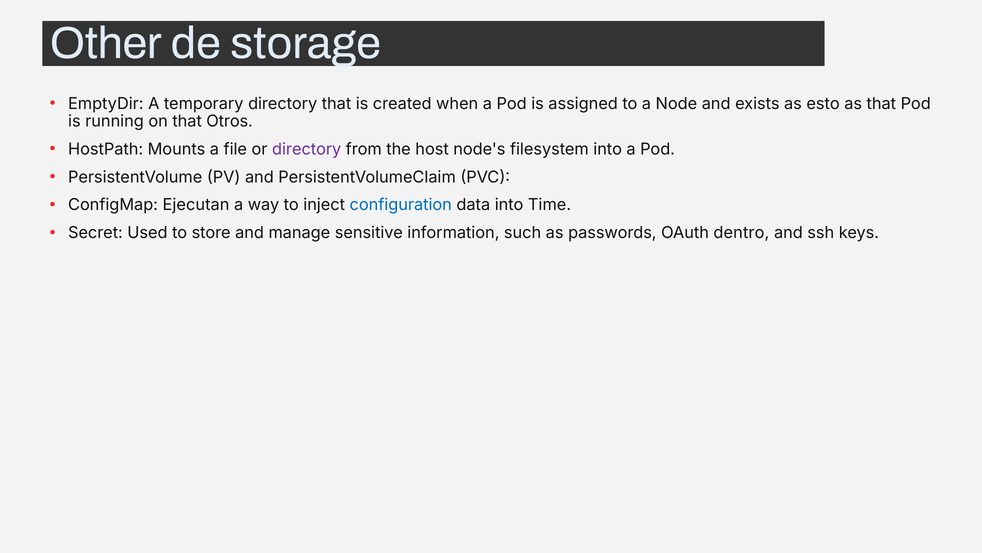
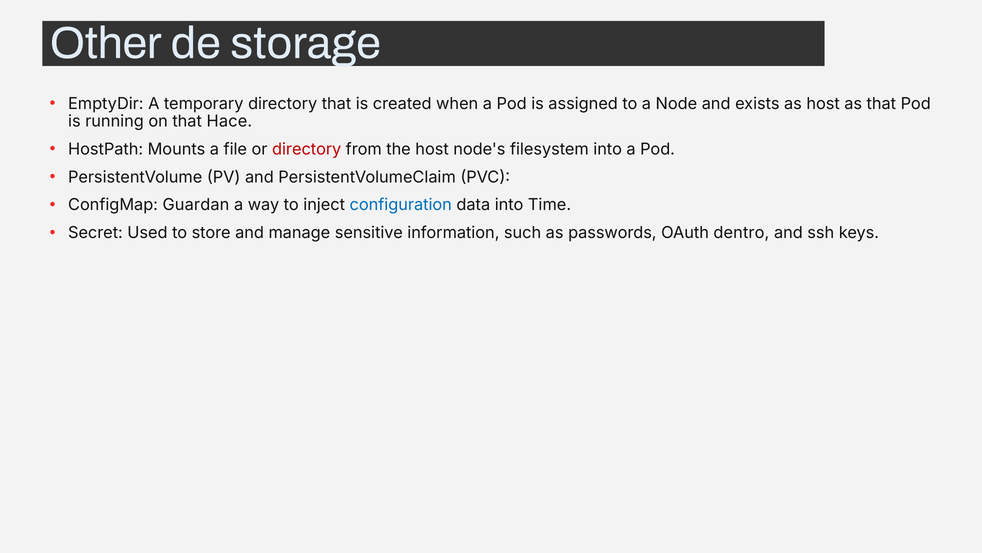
as esto: esto -> host
Otros: Otros -> Hace
directory at (307, 149) colour: purple -> red
Ejecutan: Ejecutan -> Guardan
